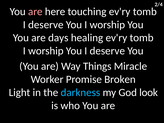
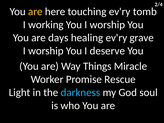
are at (35, 12) colour: pink -> yellow
deserve at (46, 25): deserve -> working
healing ev'ry tomb: tomb -> grave
Broken: Broken -> Rescue
look: look -> soul
